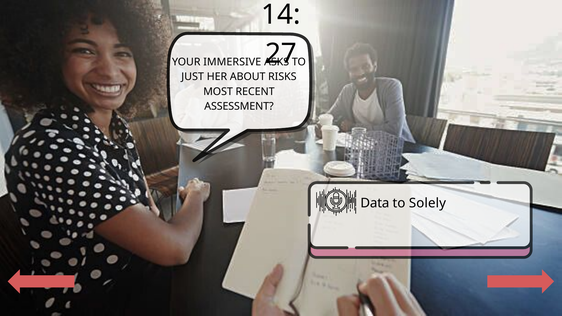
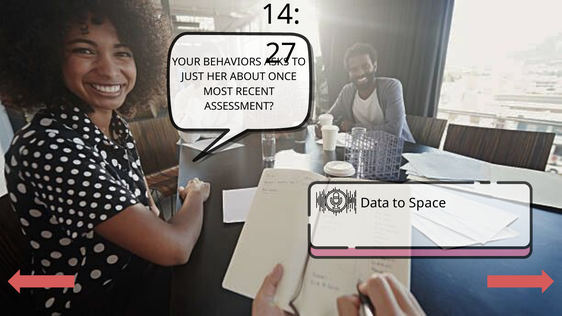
IMMERSIVE: IMMERSIVE -> BEHAVIORS
RISKS: RISKS -> ONCE
Solely: Solely -> Space
